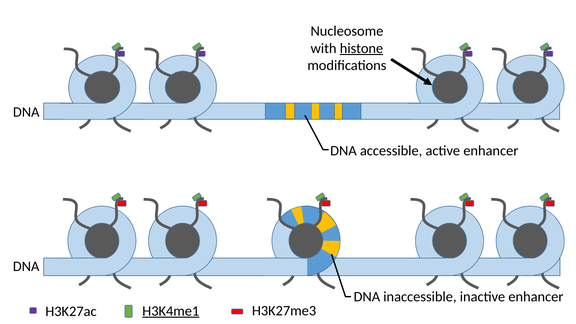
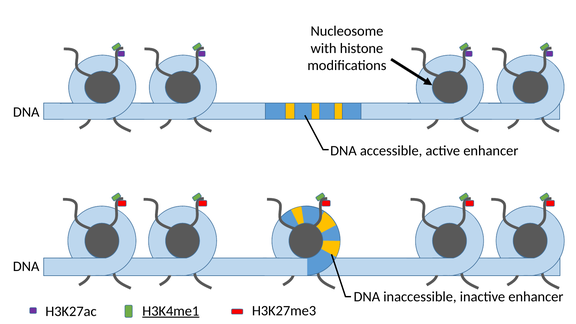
histone underline: present -> none
